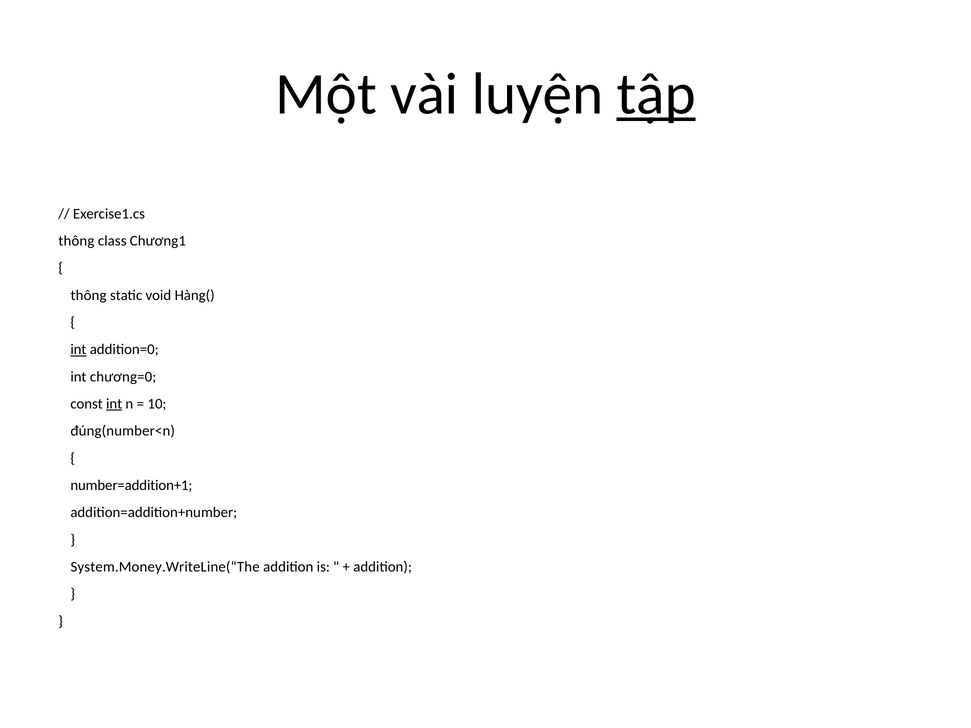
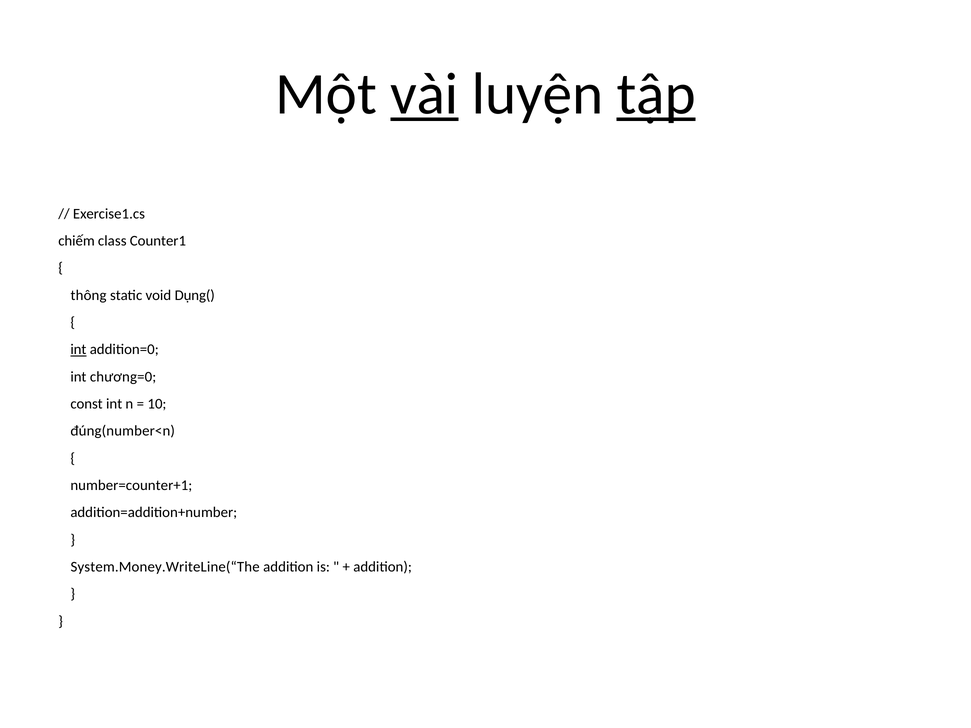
vài underline: none -> present
thông at (76, 241): thông -> chiếm
Chương1: Chương1 -> Counter1
Hàng(: Hàng( -> Dụng(
int at (114, 404) underline: present -> none
number=addition+1: number=addition+1 -> number=counter+1
